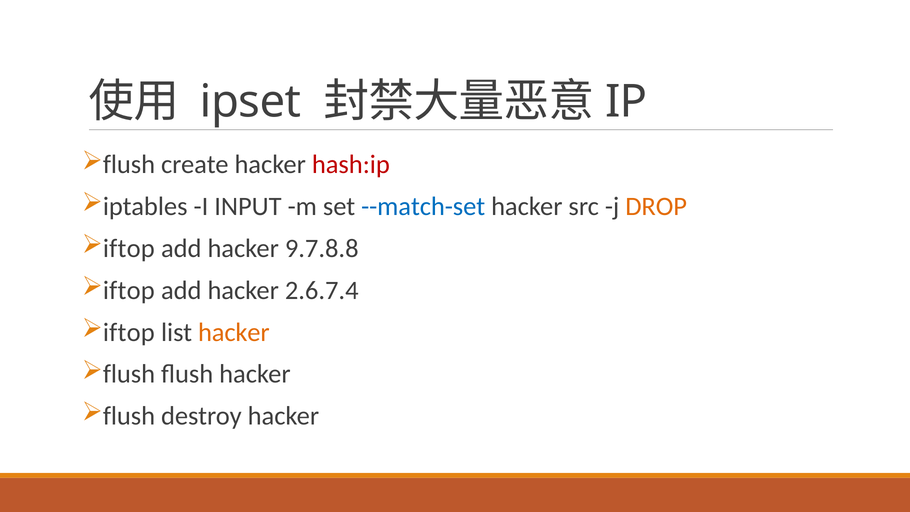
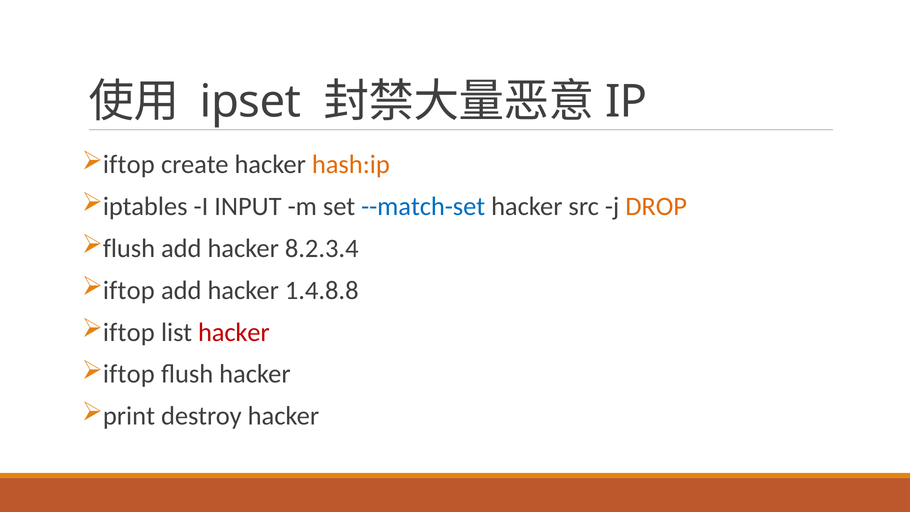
flush at (129, 165): flush -> iftop
hash:ip colour: red -> orange
iftop at (129, 248): iftop -> flush
9.7.8.8: 9.7.8.8 -> 8.2.3.4
2.6.7.4: 2.6.7.4 -> 1.4.8.8
hacker at (234, 332) colour: orange -> red
flush at (129, 374): flush -> iftop
flush at (129, 416): flush -> print
